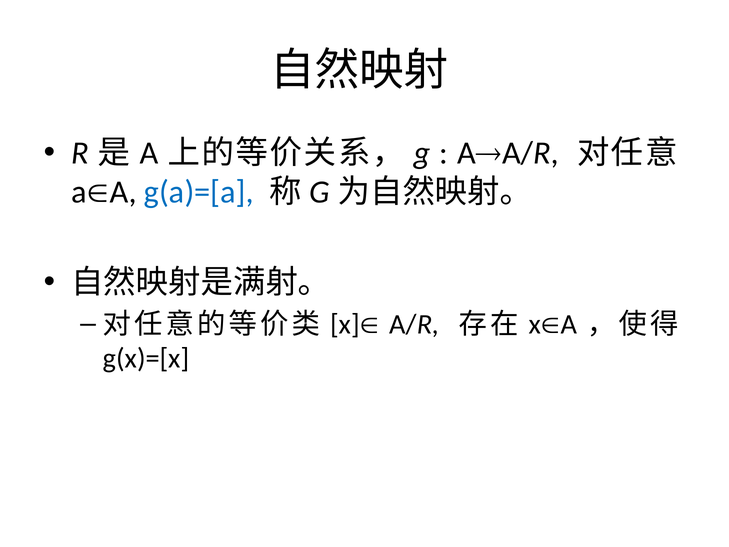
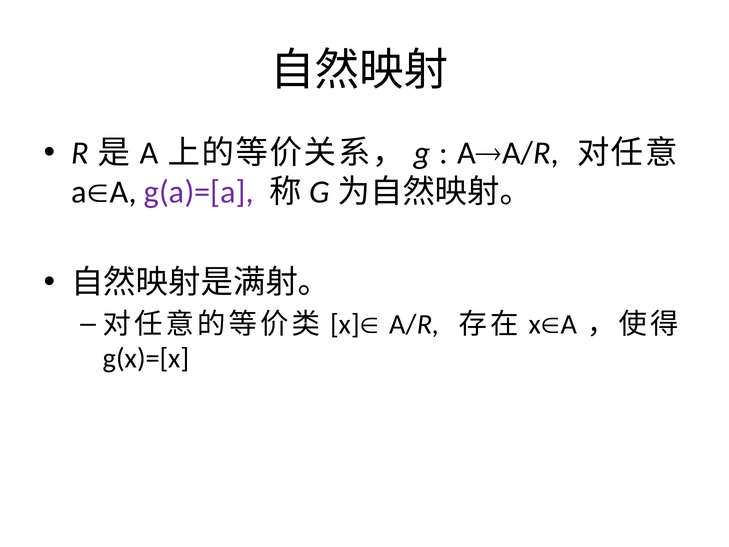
g(a)=[a colour: blue -> purple
